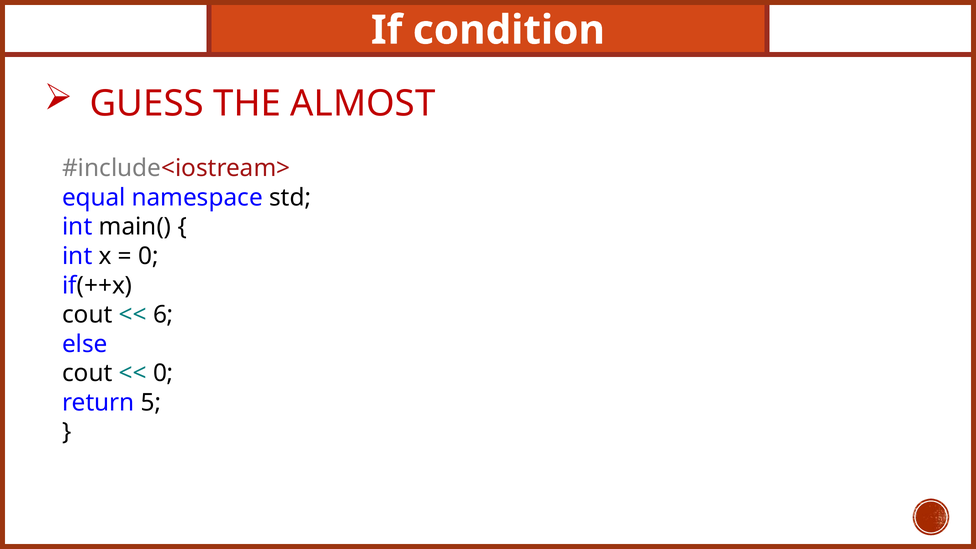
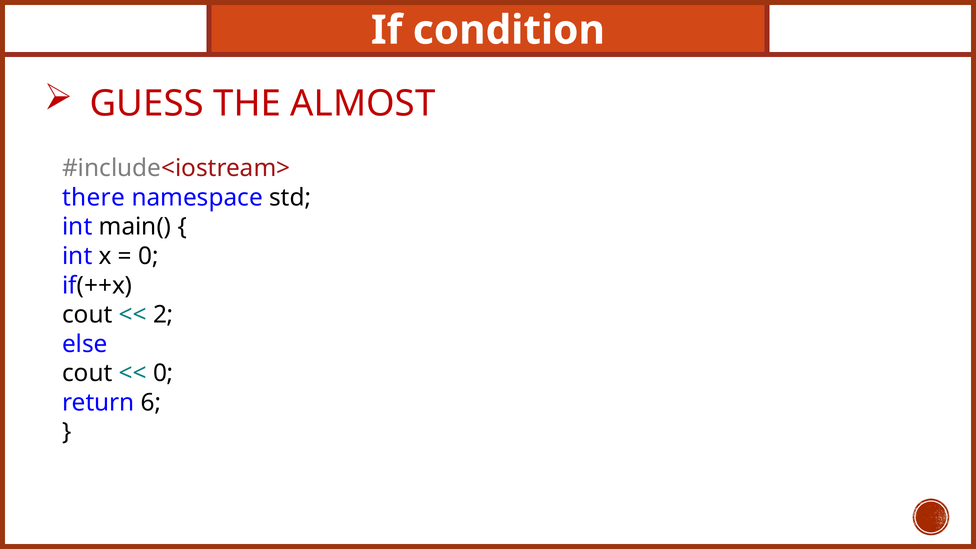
equal: equal -> there
6: 6 -> 2
5: 5 -> 6
